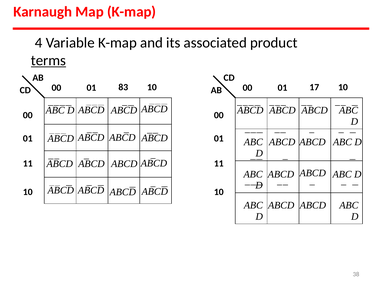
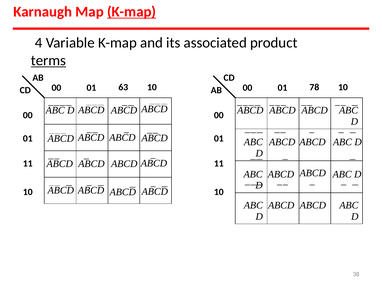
K-map at (132, 12) underline: none -> present
83: 83 -> 63
17: 17 -> 78
